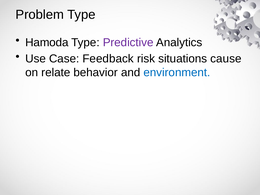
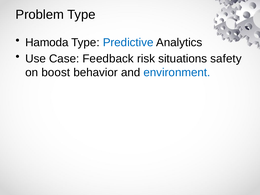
Predictive colour: purple -> blue
cause: cause -> safety
relate: relate -> boost
